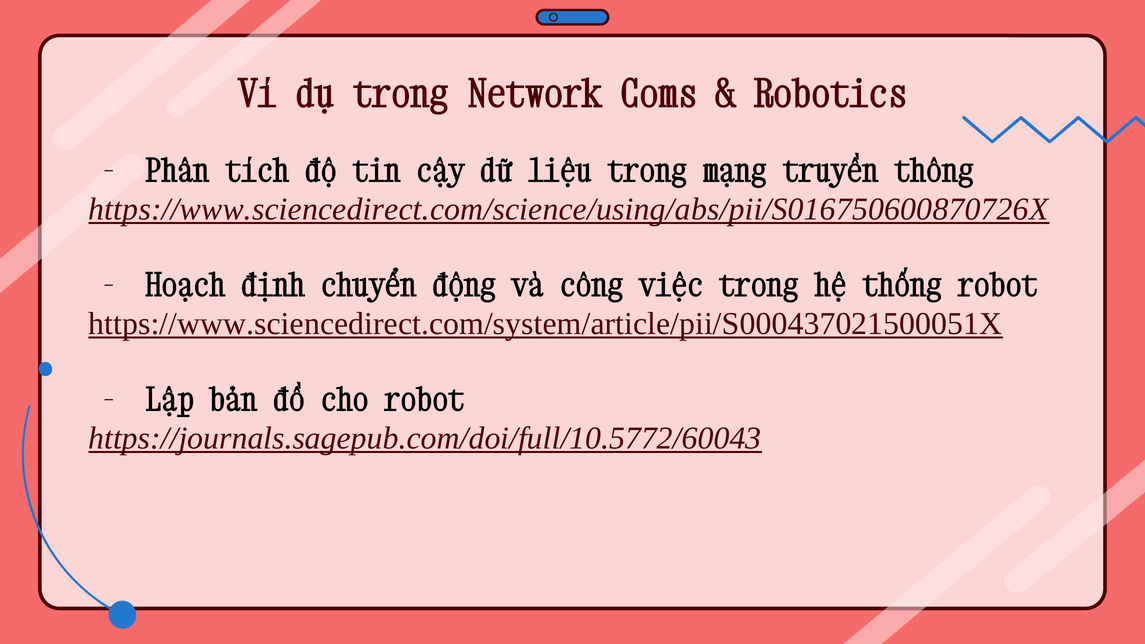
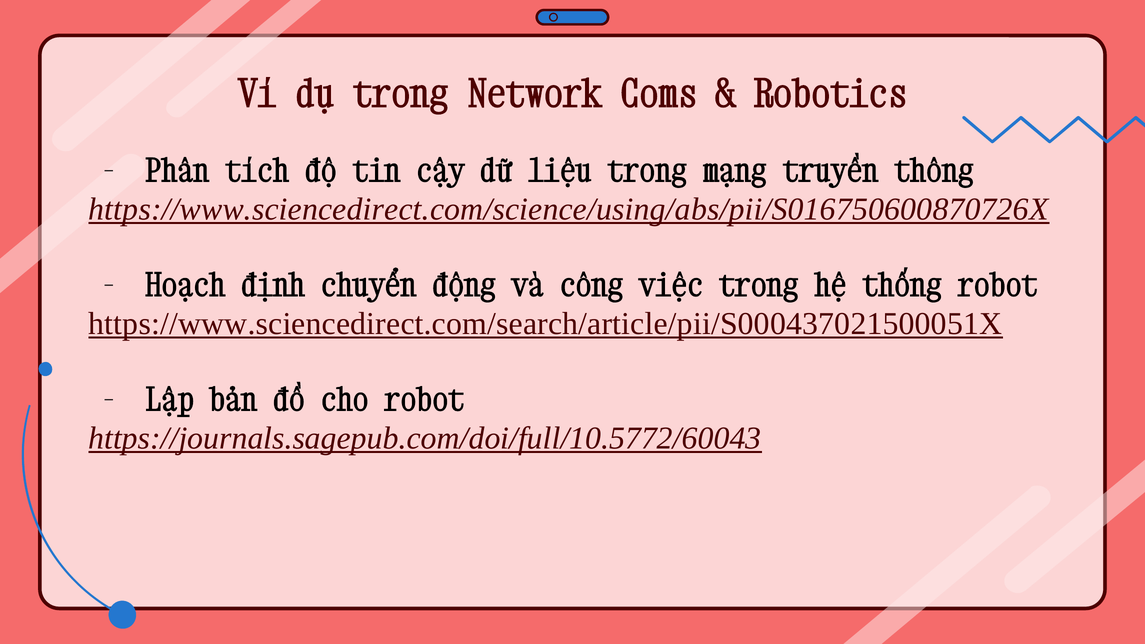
https://www.sciencedirect.com/system/article/pii/S000437021500051X: https://www.sciencedirect.com/system/article/pii/S000437021500051X -> https://www.sciencedirect.com/search/article/pii/S000437021500051X
